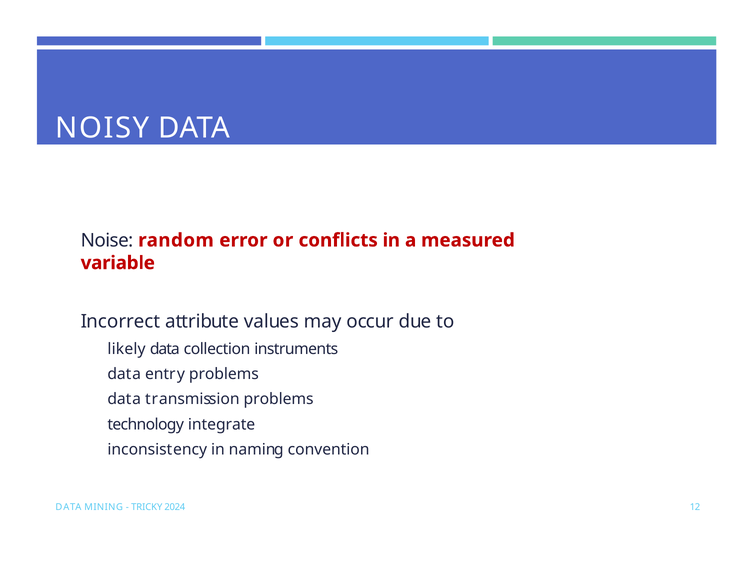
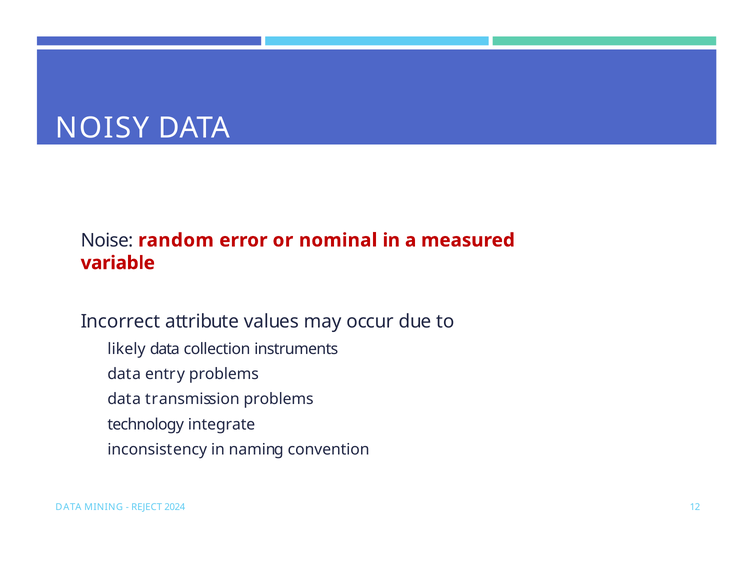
conflicts: conflicts -> nominal
TRICKY: TRICKY -> REJECT
